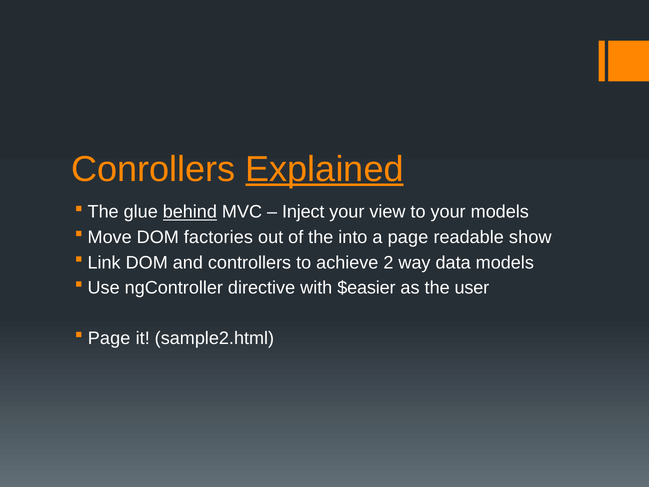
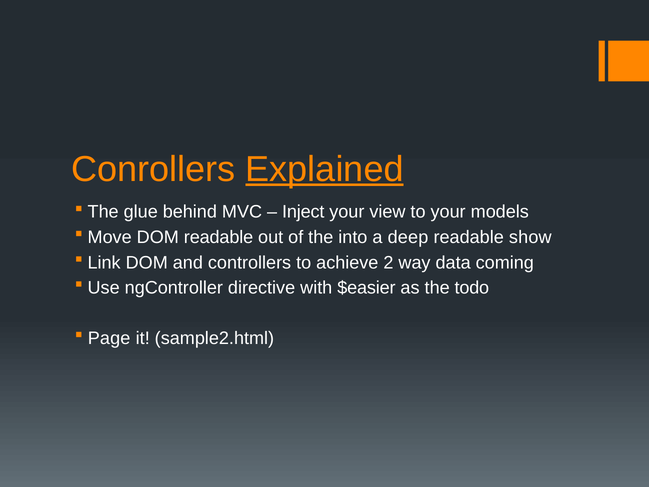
behind underline: present -> none
DOM factories: factories -> readable
a page: page -> deep
data models: models -> coming
user: user -> todo
